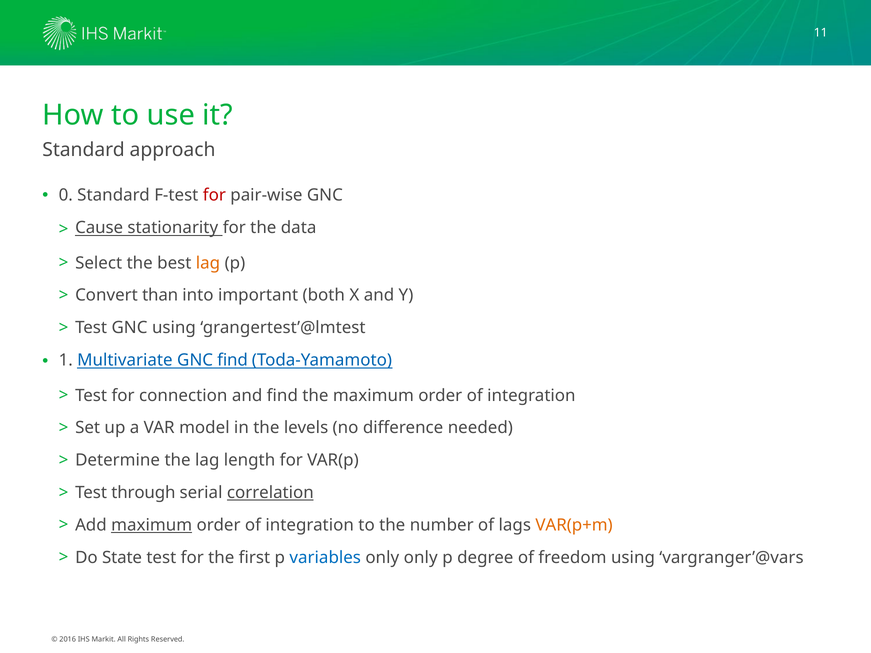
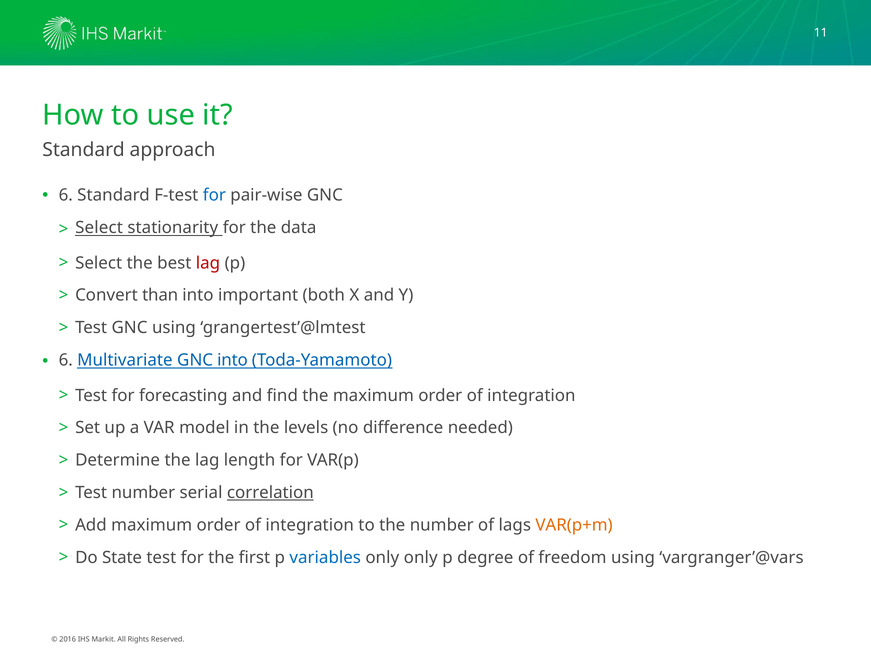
0 at (66, 195): 0 -> 6
for at (214, 195) colour: red -> blue
Cause at (99, 228): Cause -> Select
lag at (208, 263) colour: orange -> red
1 at (66, 360): 1 -> 6
GNC find: find -> into
connection: connection -> forecasting
Test through: through -> number
maximum at (152, 525) underline: present -> none
